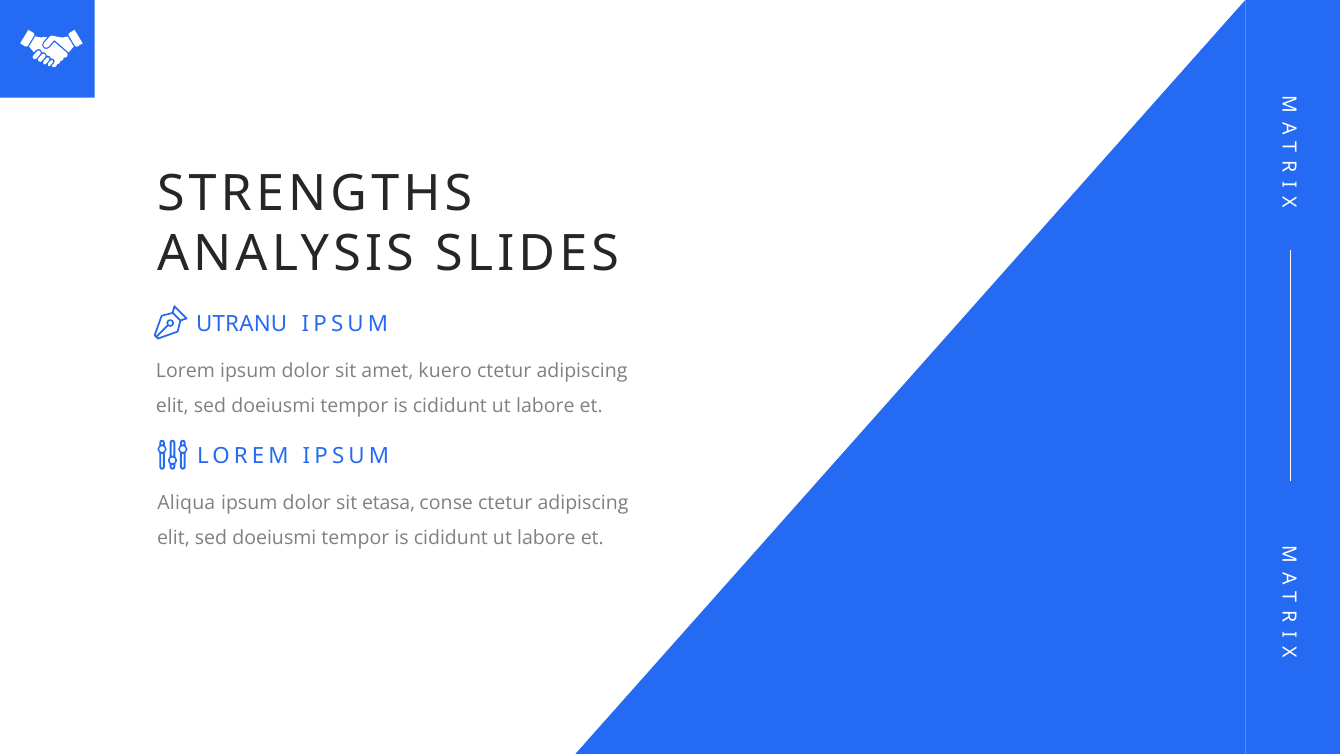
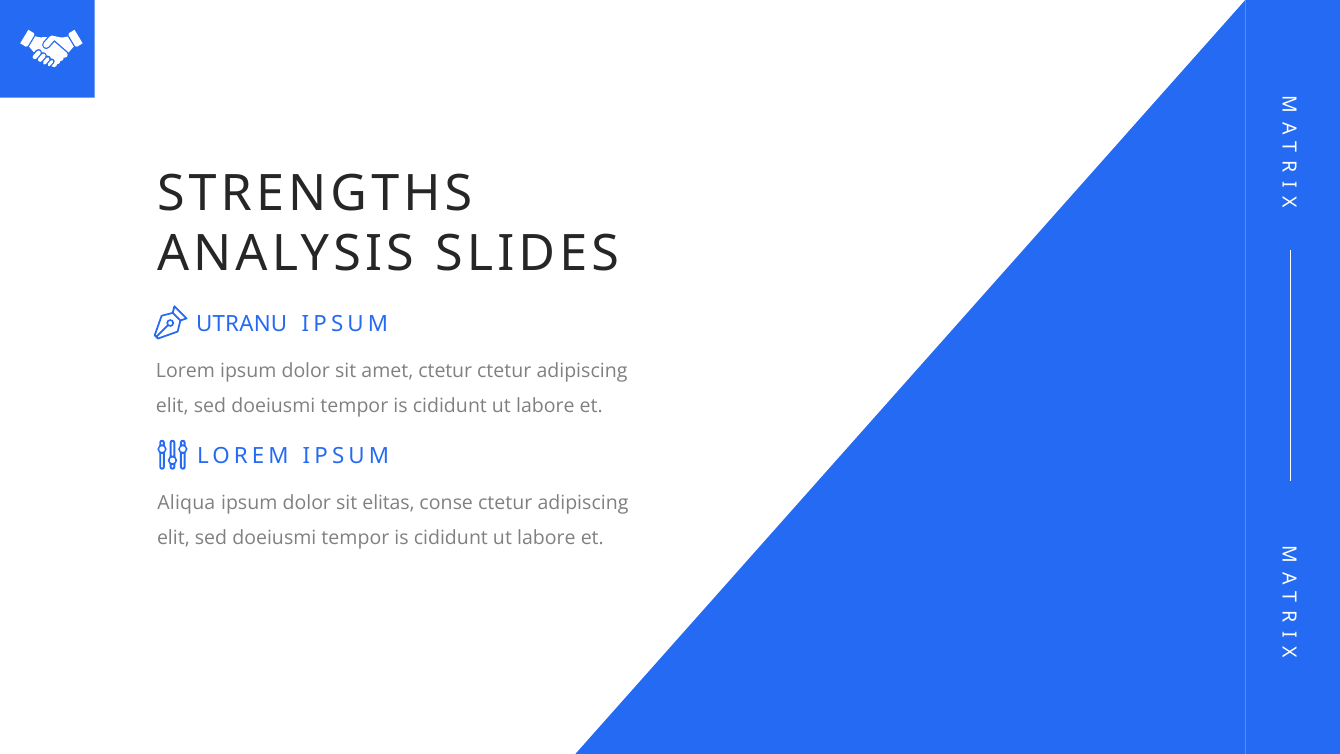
amet kuero: kuero -> ctetur
etasa: etasa -> elitas
